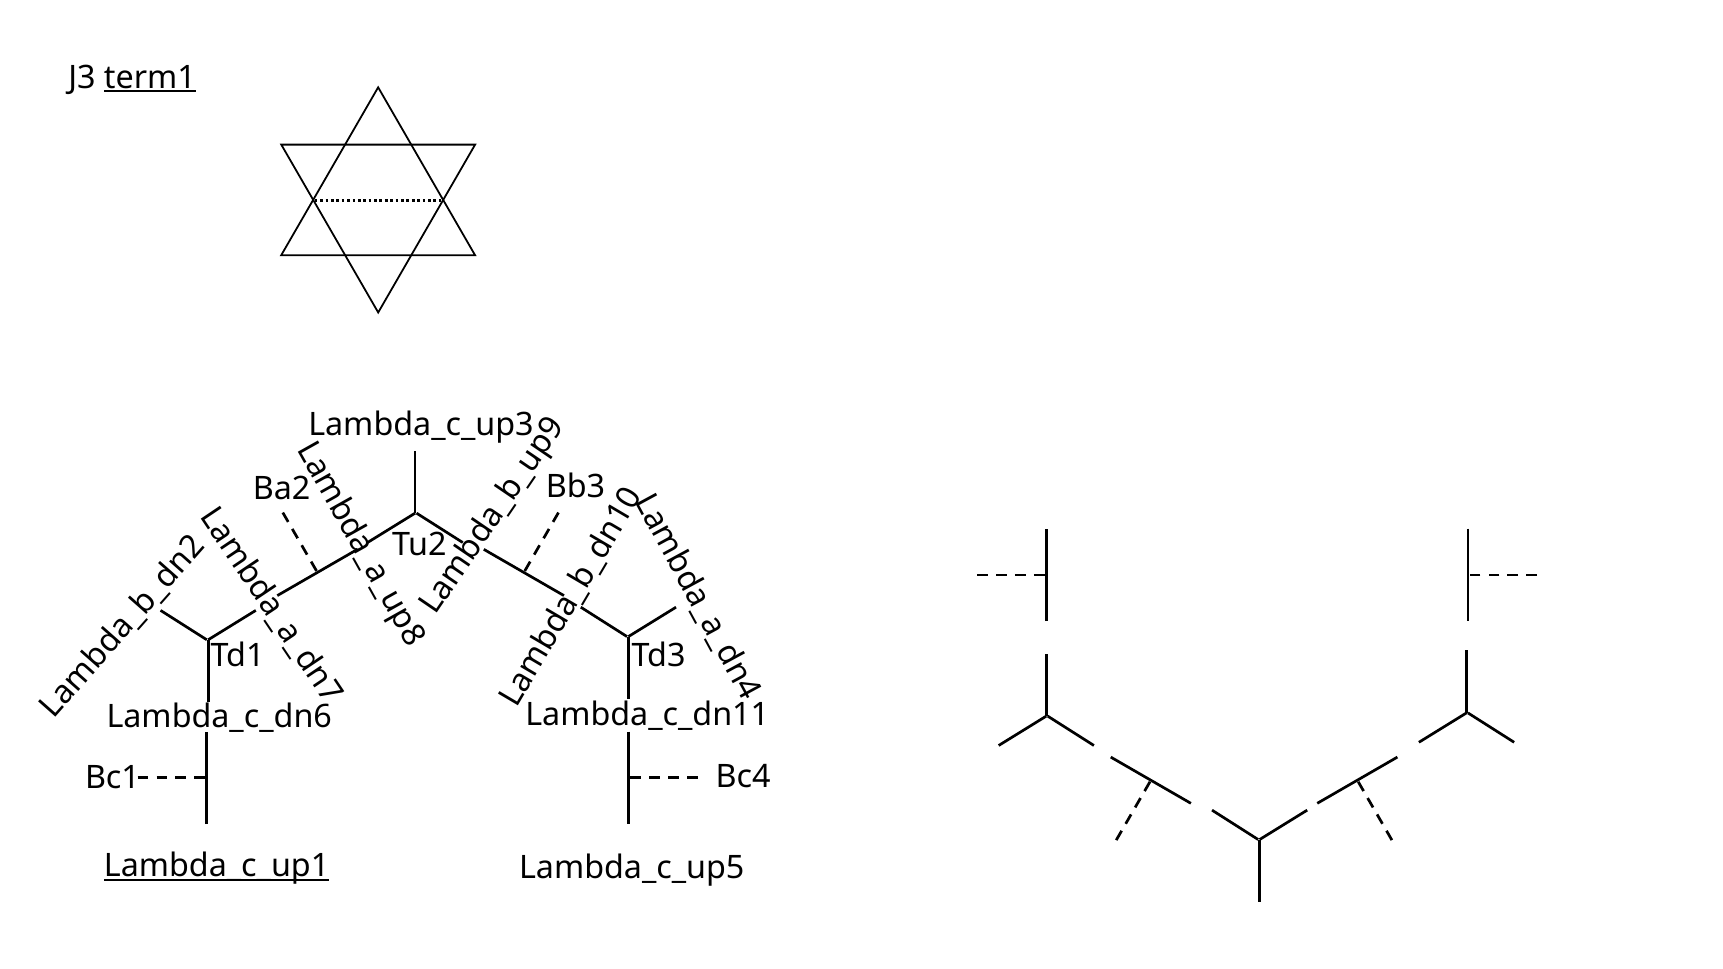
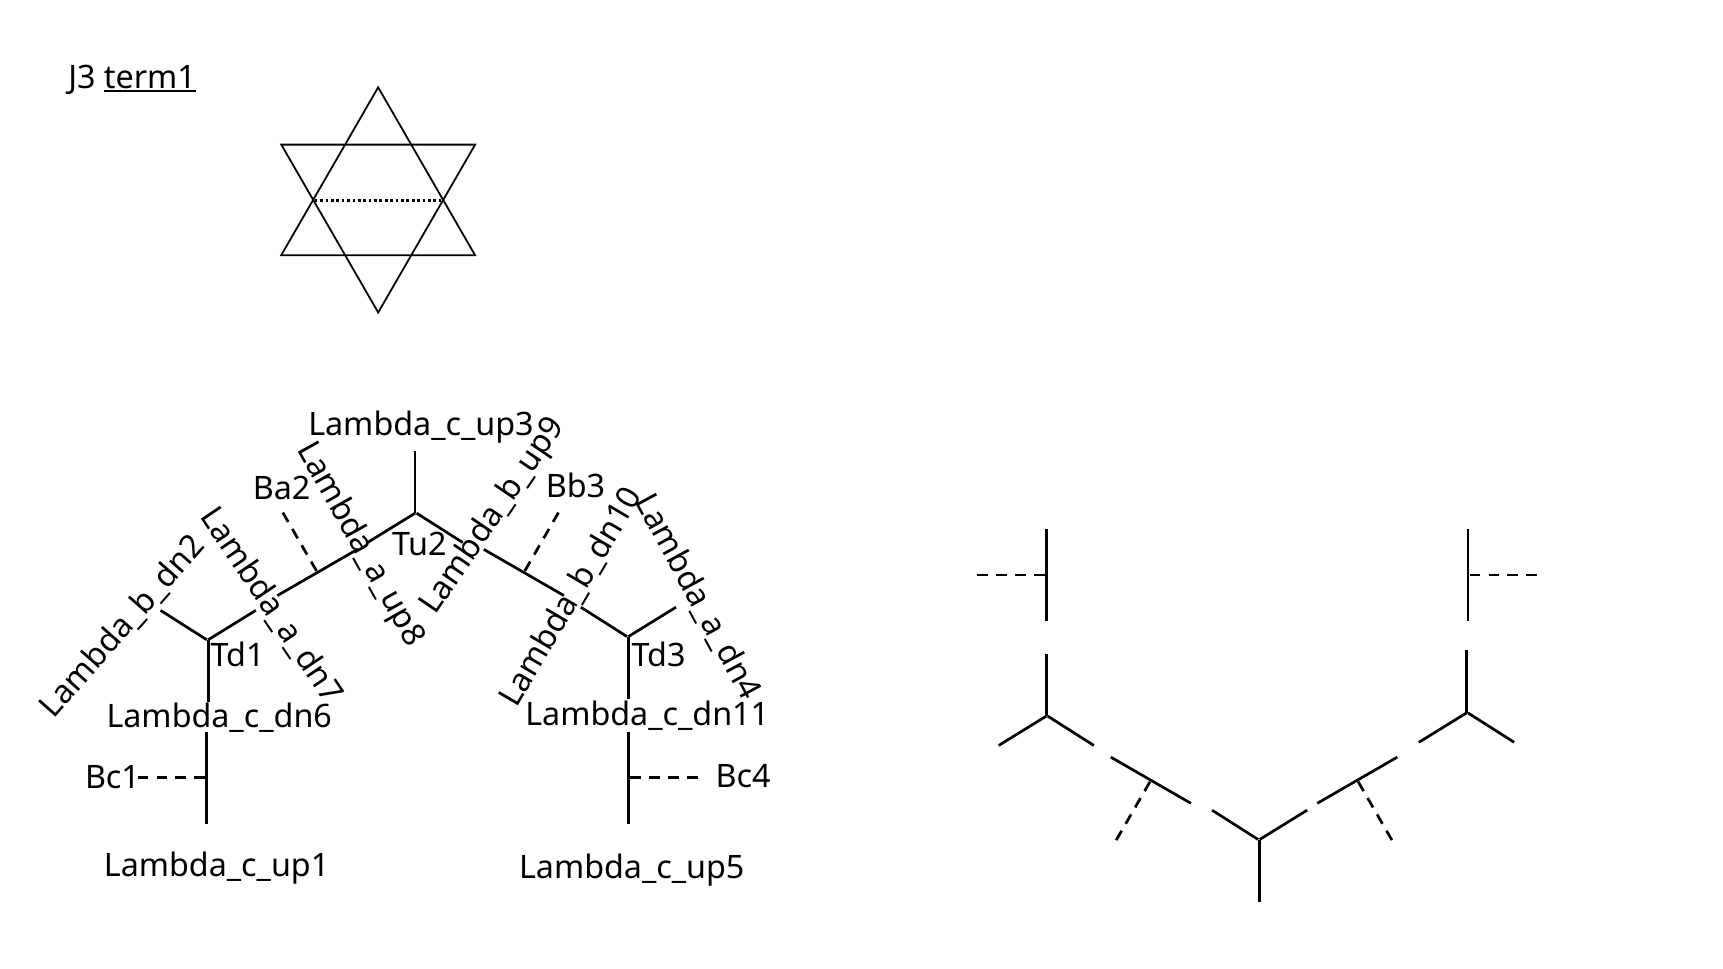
Lambda_c_up1 underline: present -> none
